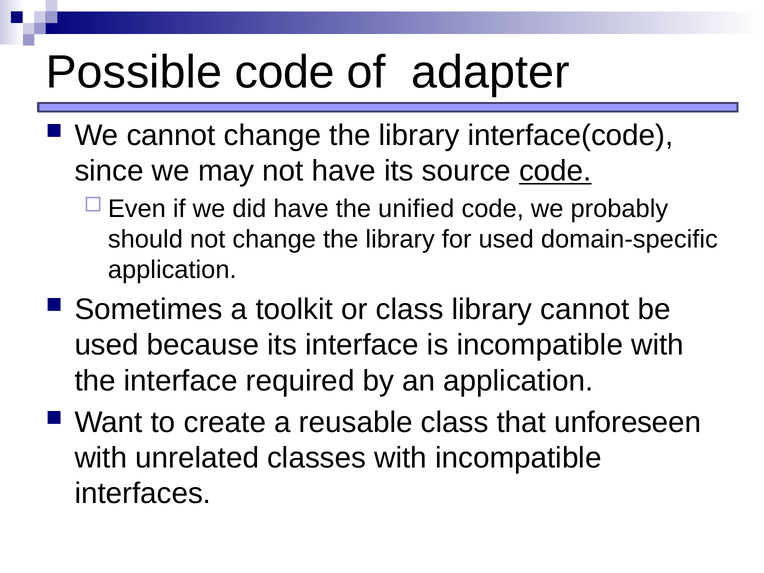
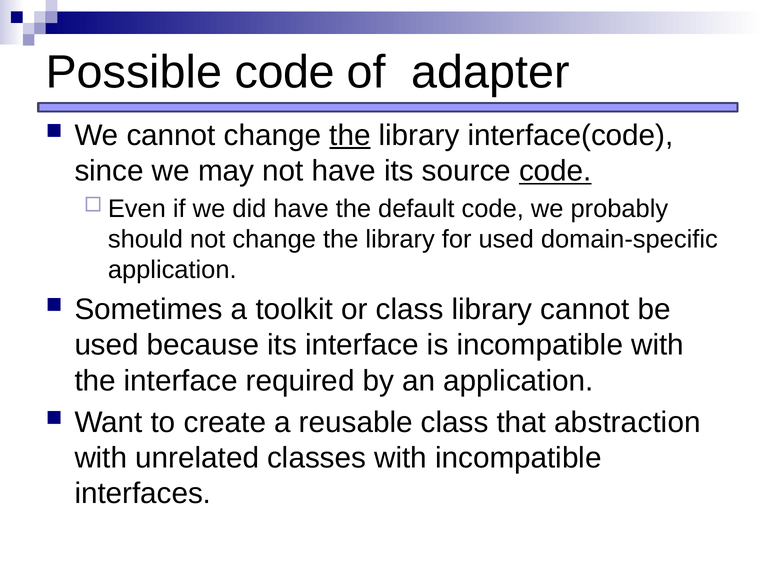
the at (350, 135) underline: none -> present
unified: unified -> default
unforeseen: unforeseen -> abstraction
